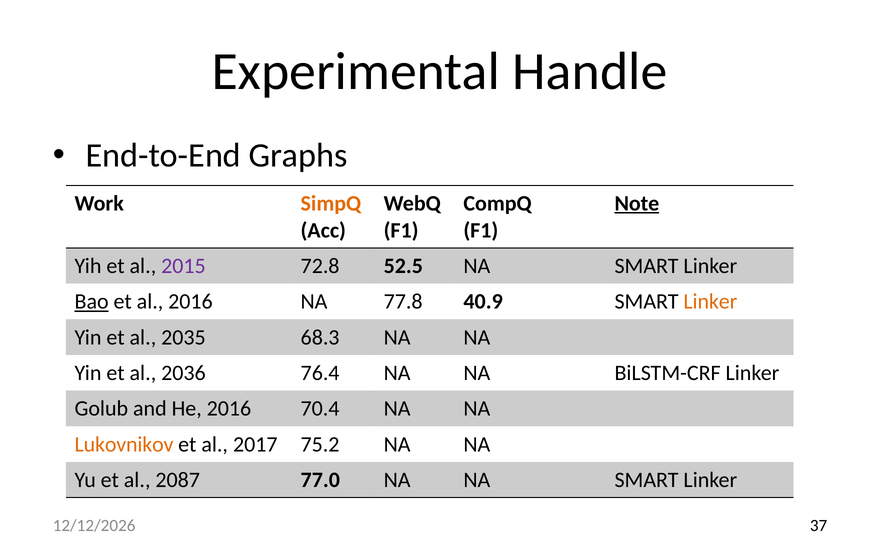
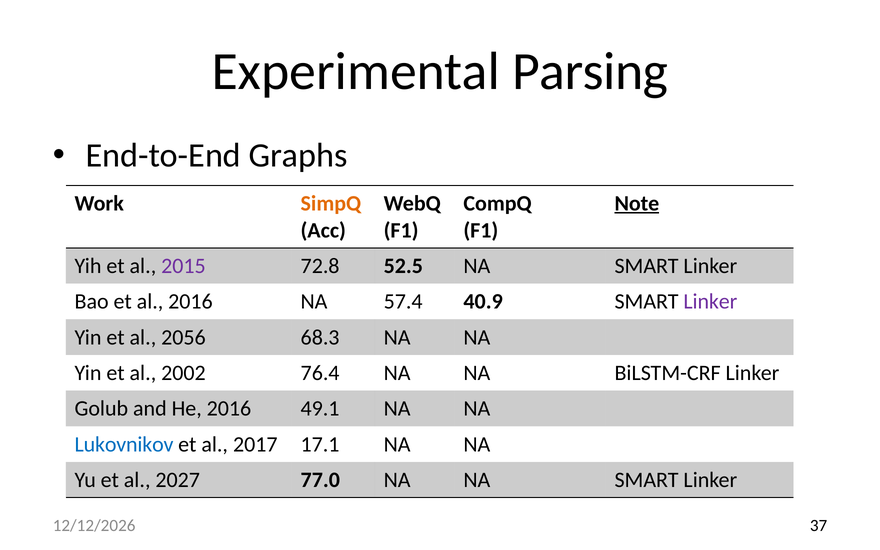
Handle: Handle -> Parsing
Bao underline: present -> none
77.8: 77.8 -> 57.4
Linker at (710, 302) colour: orange -> purple
2035: 2035 -> 2056
2036: 2036 -> 2002
70.4: 70.4 -> 49.1
Lukovnikov colour: orange -> blue
75.2: 75.2 -> 17.1
2087: 2087 -> 2027
